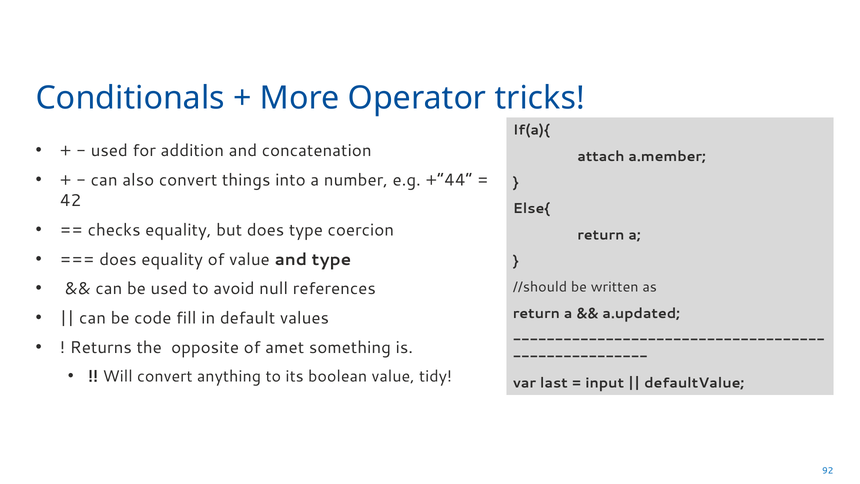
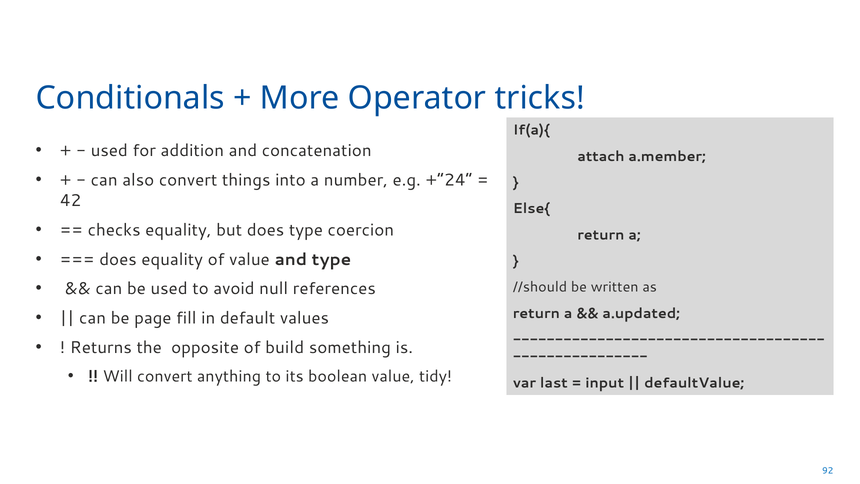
+”44: +”44 -> +”24
code: code -> page
amet: amet -> build
